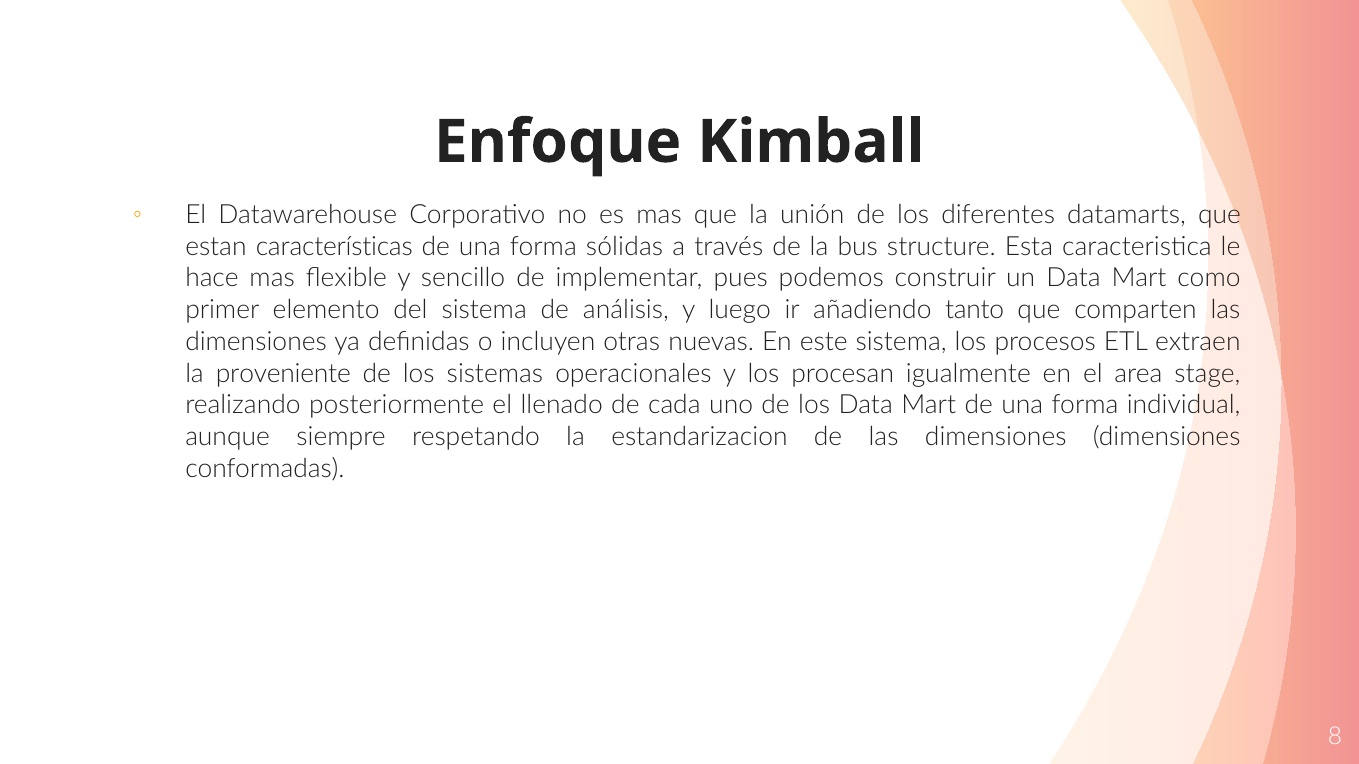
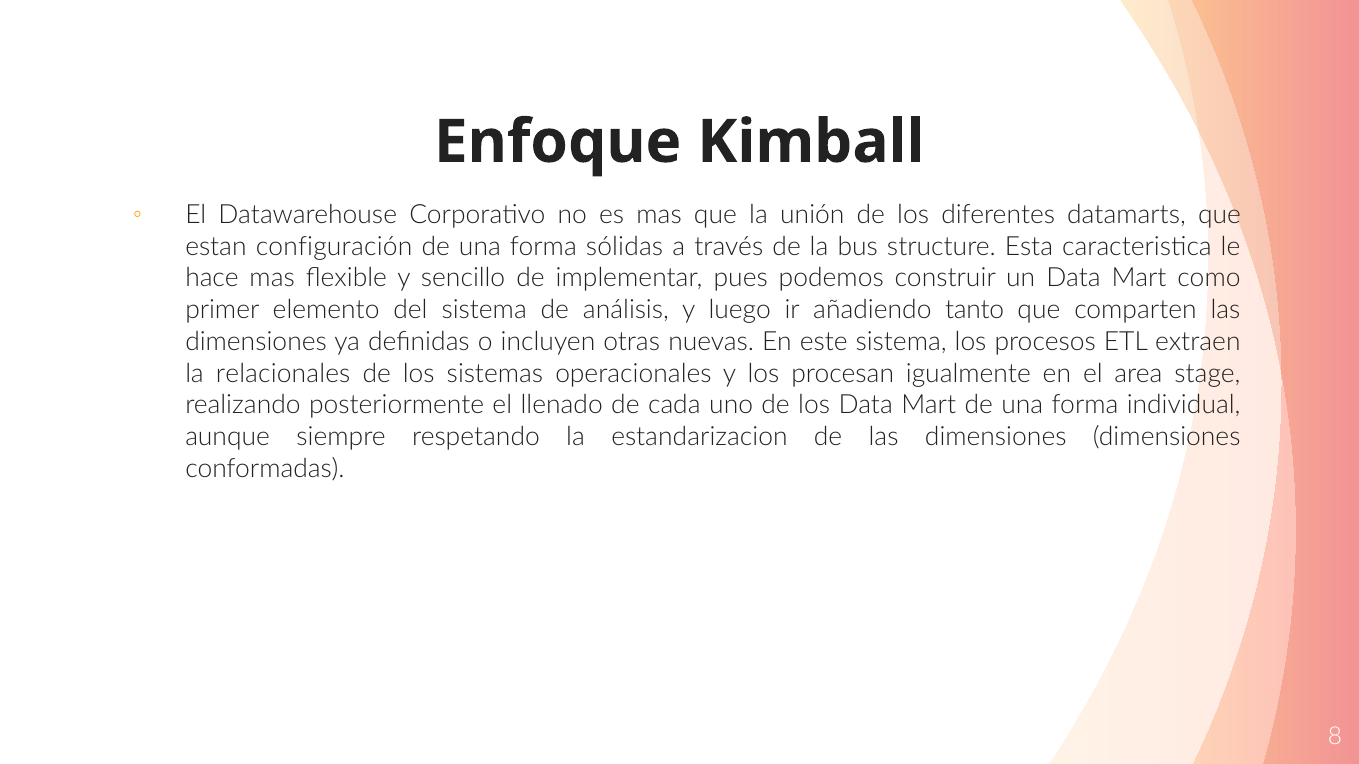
características: características -> configuración
proveniente: proveniente -> relacionales
